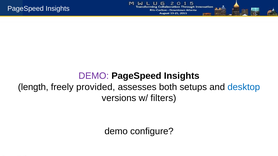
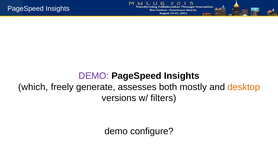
length: length -> which
provided: provided -> generate
setups: setups -> mostly
desktop colour: blue -> orange
